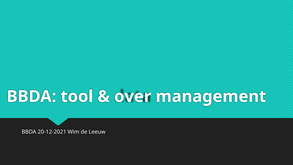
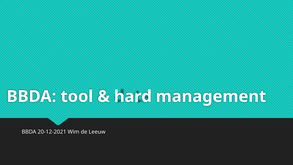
over: over -> hard
